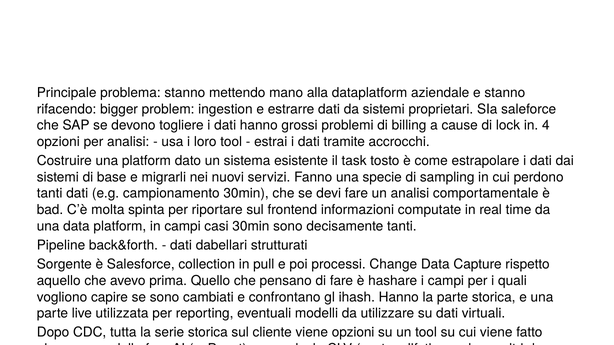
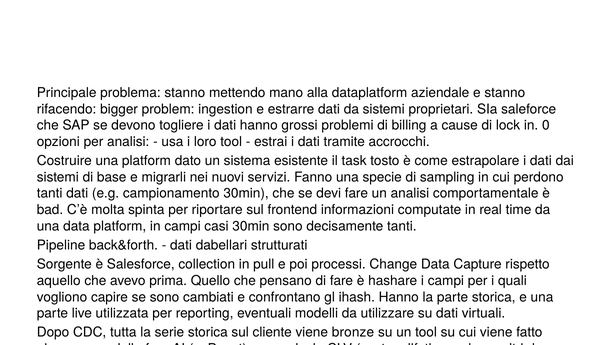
4: 4 -> 0
viene opzioni: opzioni -> bronze
